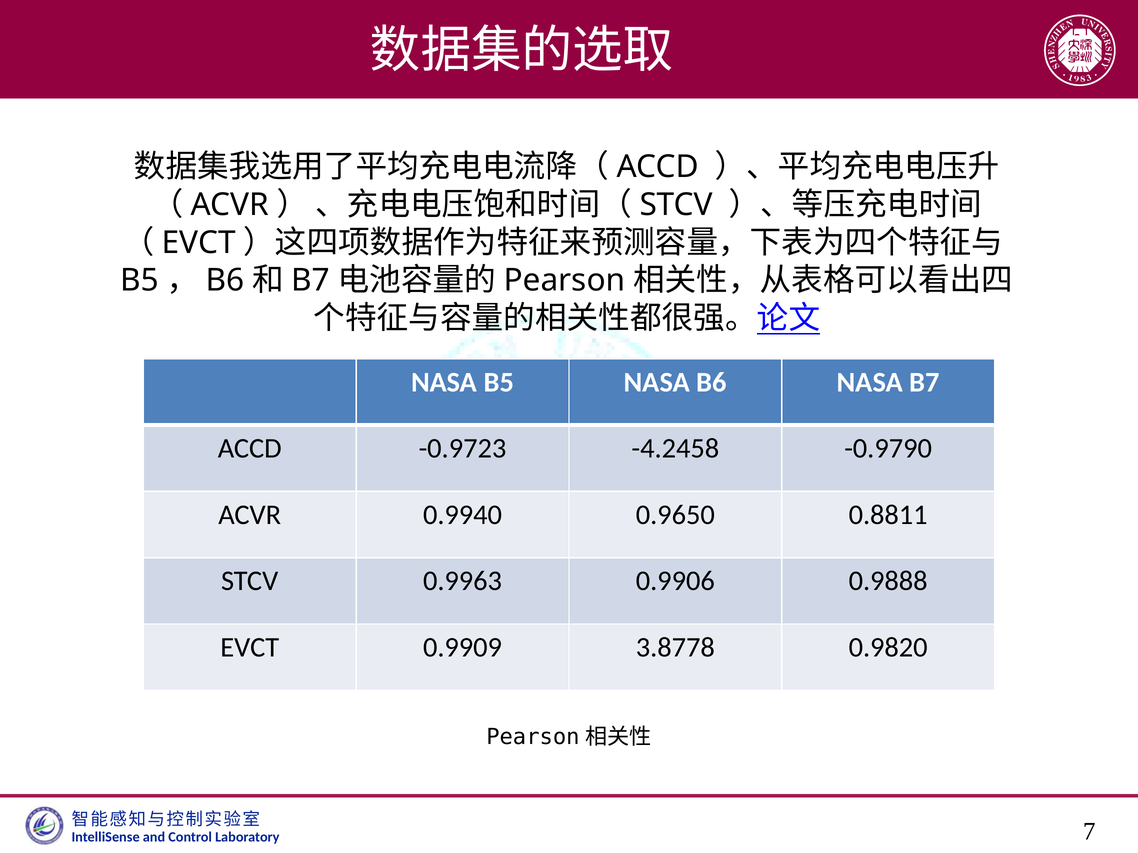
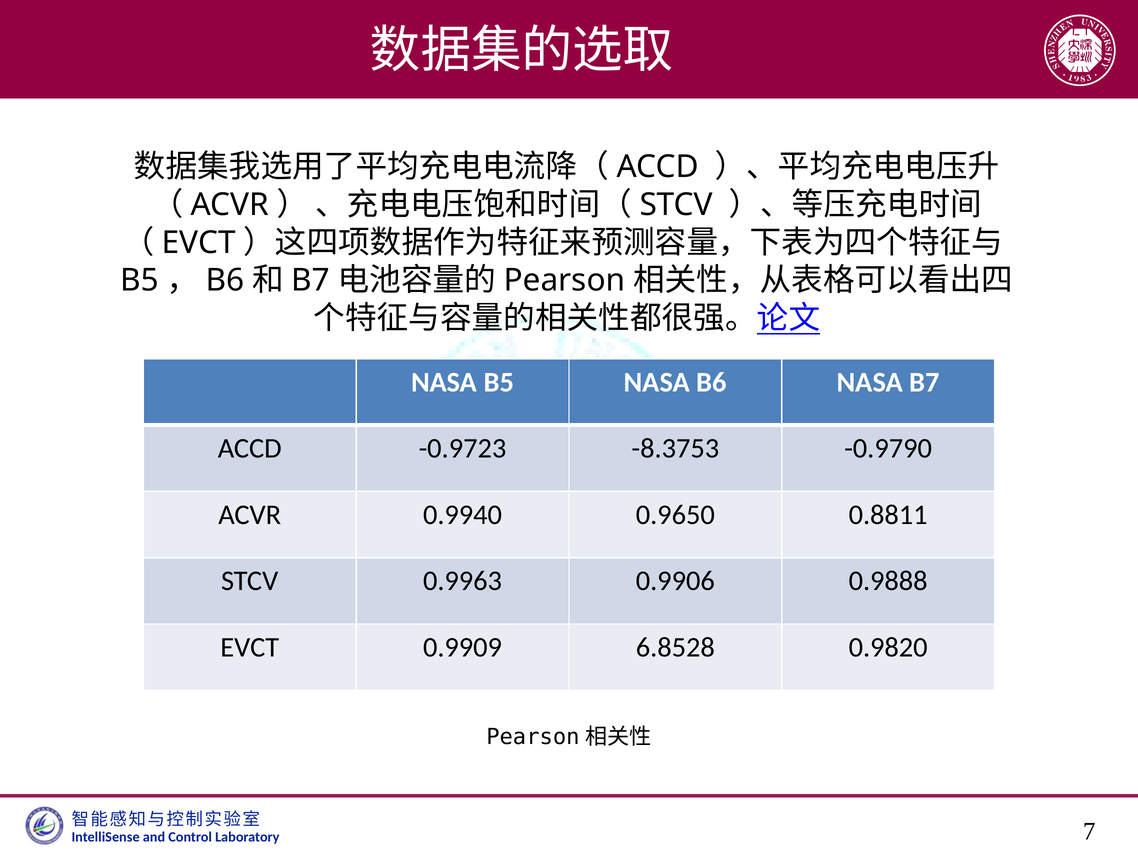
-4.2458: -4.2458 -> -8.3753
3.8778: 3.8778 -> 6.8528
